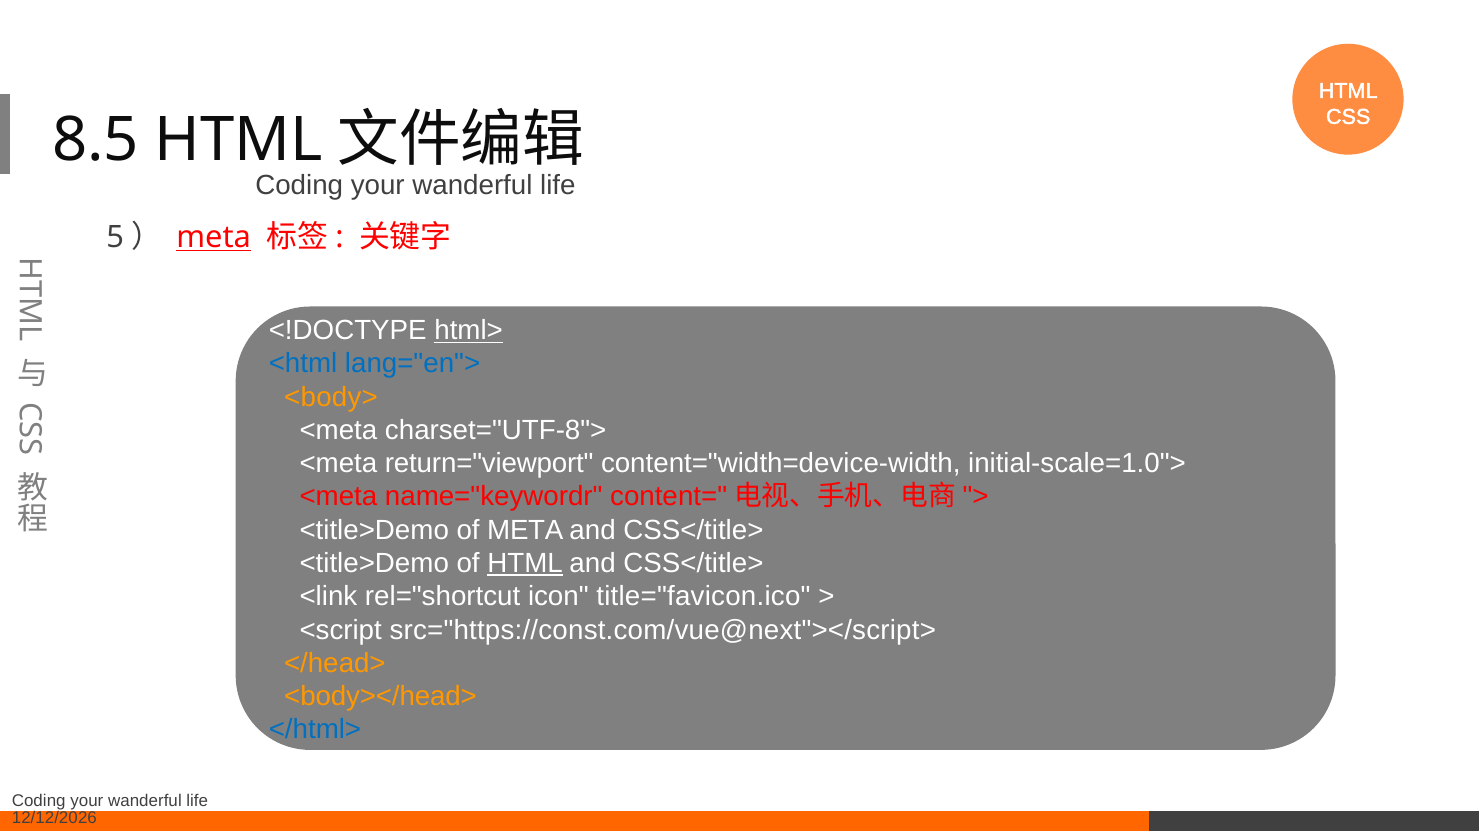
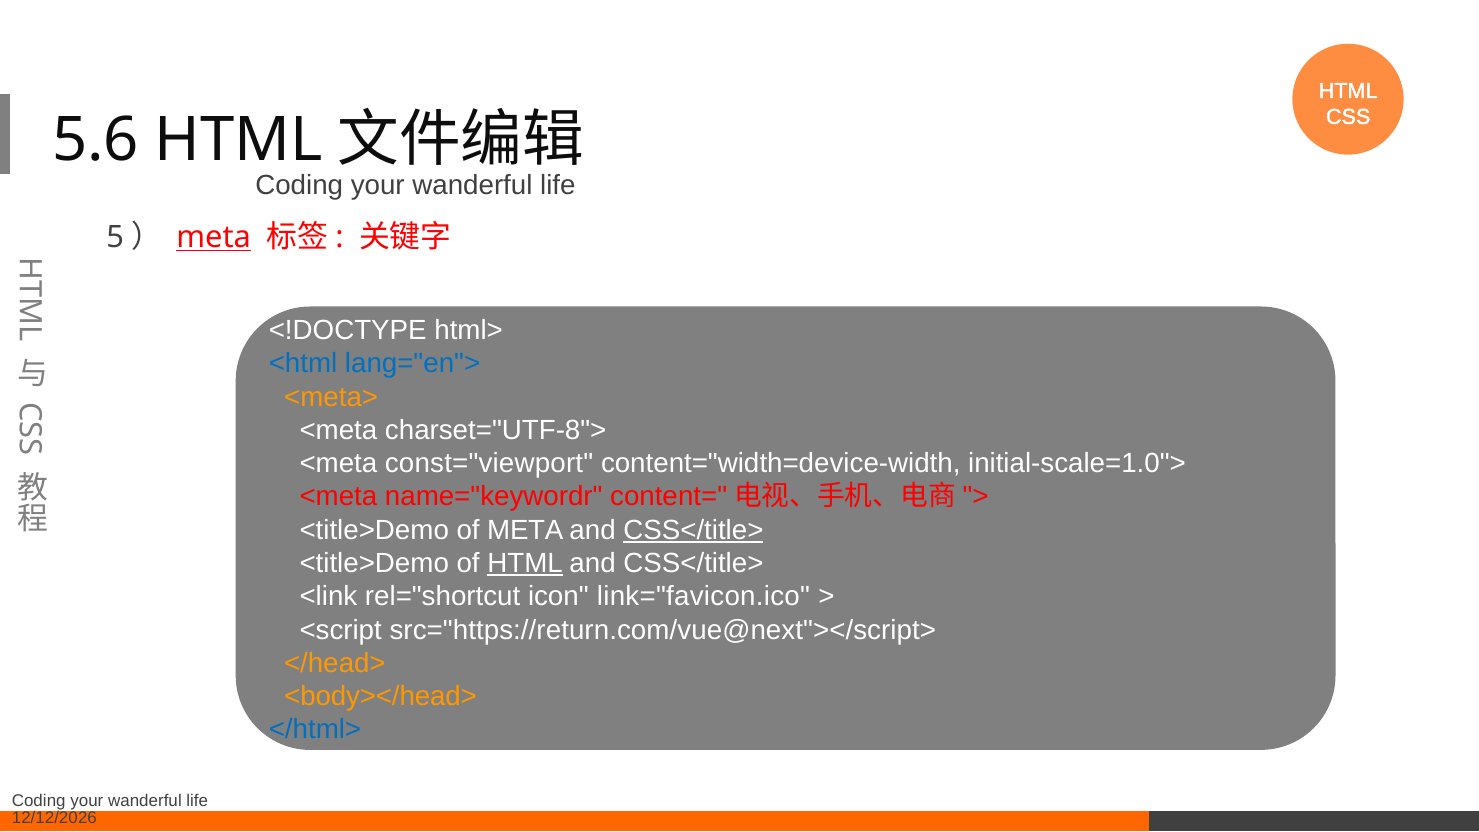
8.5: 8.5 -> 5.6
html> underline: present -> none
<body>: <body> -> <meta>
return="viewport: return="viewport -> const="viewport
CSS</title> at (693, 530) underline: none -> present
title="favicon.ico: title="favicon.ico -> link="favicon.ico
src="https://const.com/vue@next"></script>: src="https://const.com/vue@next"></script> -> src="https://return.com/vue@next"></script>
